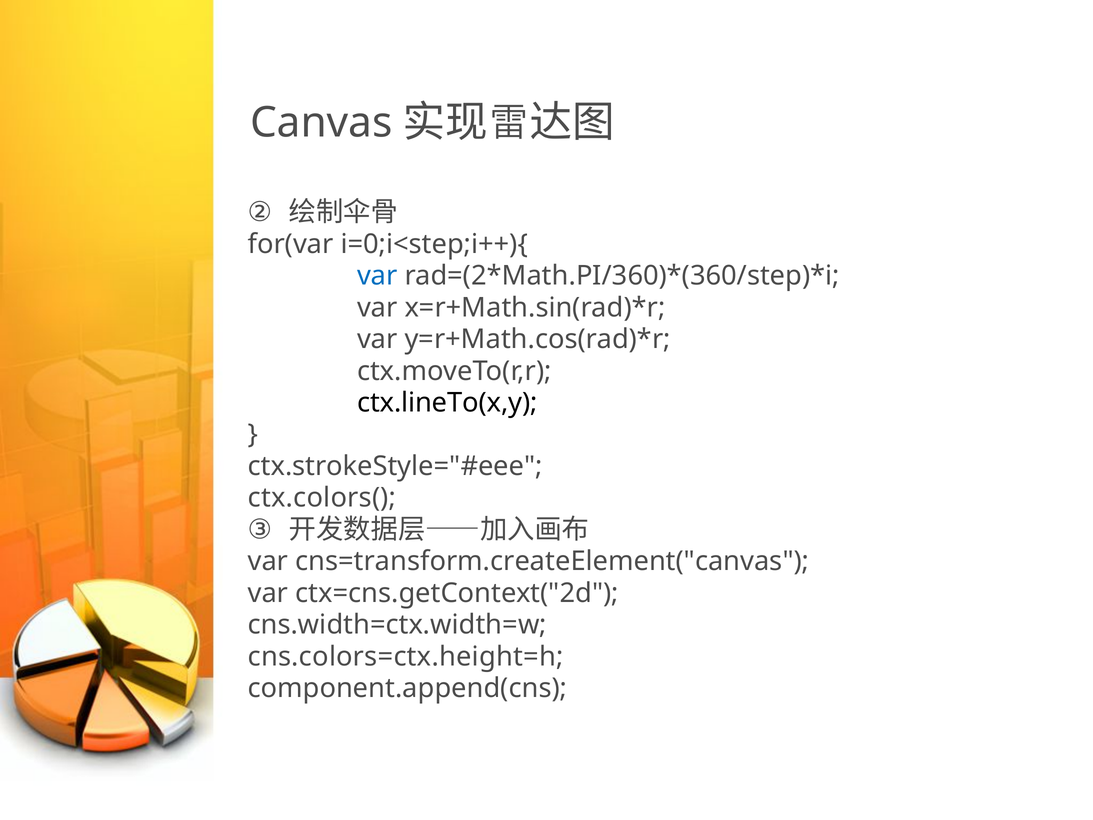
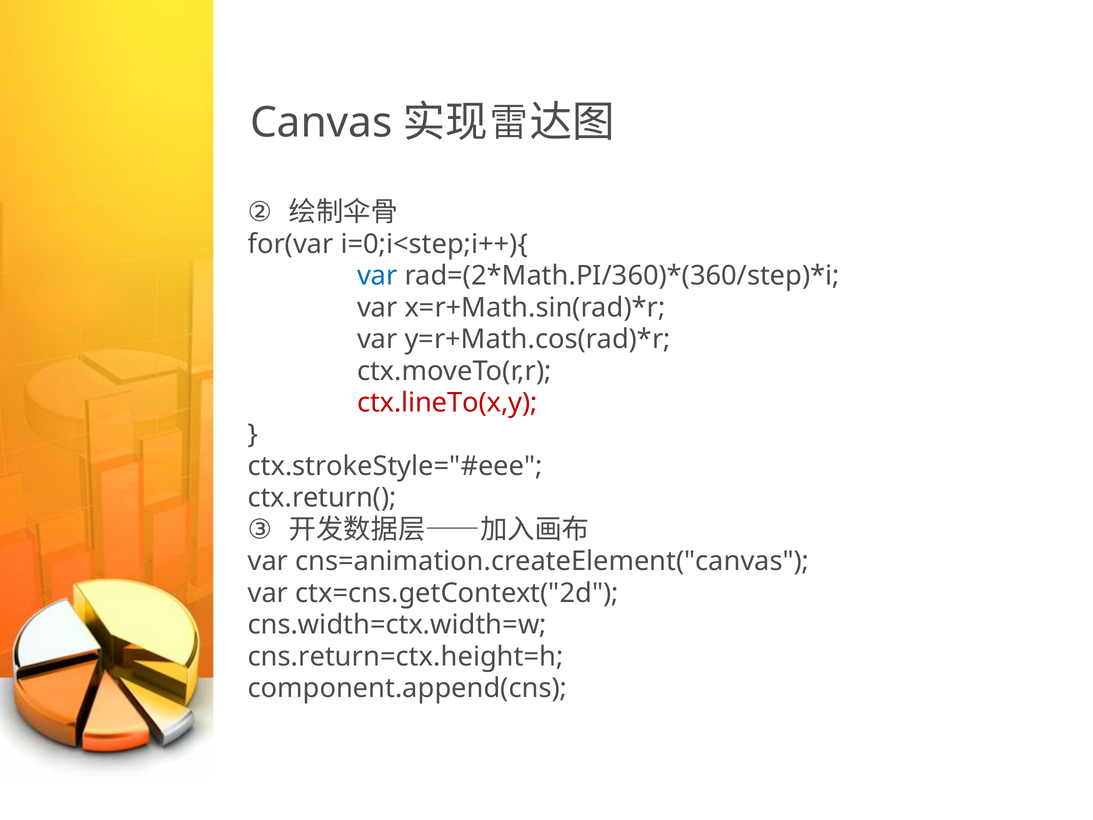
ctx.lineTo(x,y colour: black -> red
ctx.colors(: ctx.colors( -> ctx.return(
cns=transform.createElement("canvas: cns=transform.createElement("canvas -> cns=animation.createElement("canvas
cns.colors=ctx.height=h: cns.colors=ctx.height=h -> cns.return=ctx.height=h
